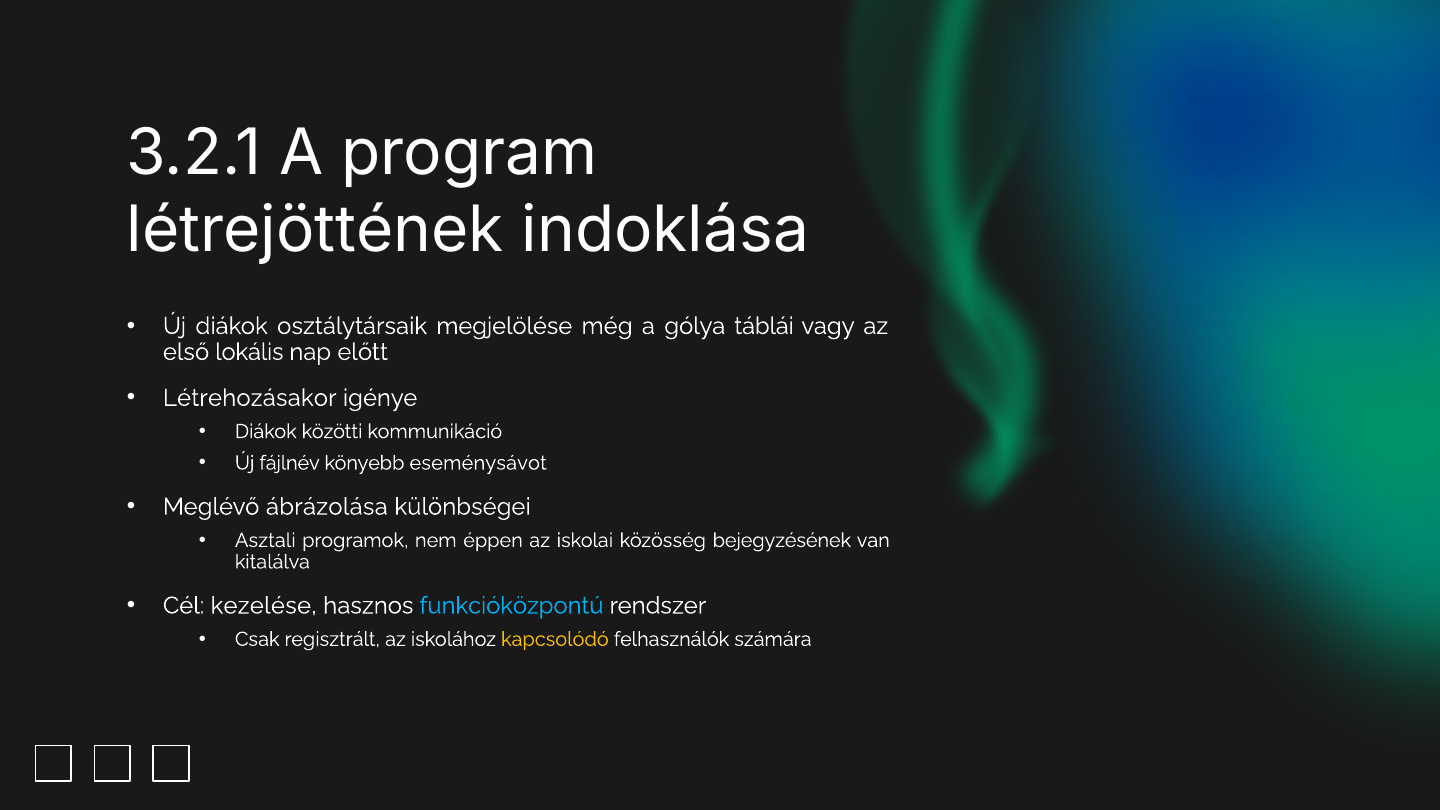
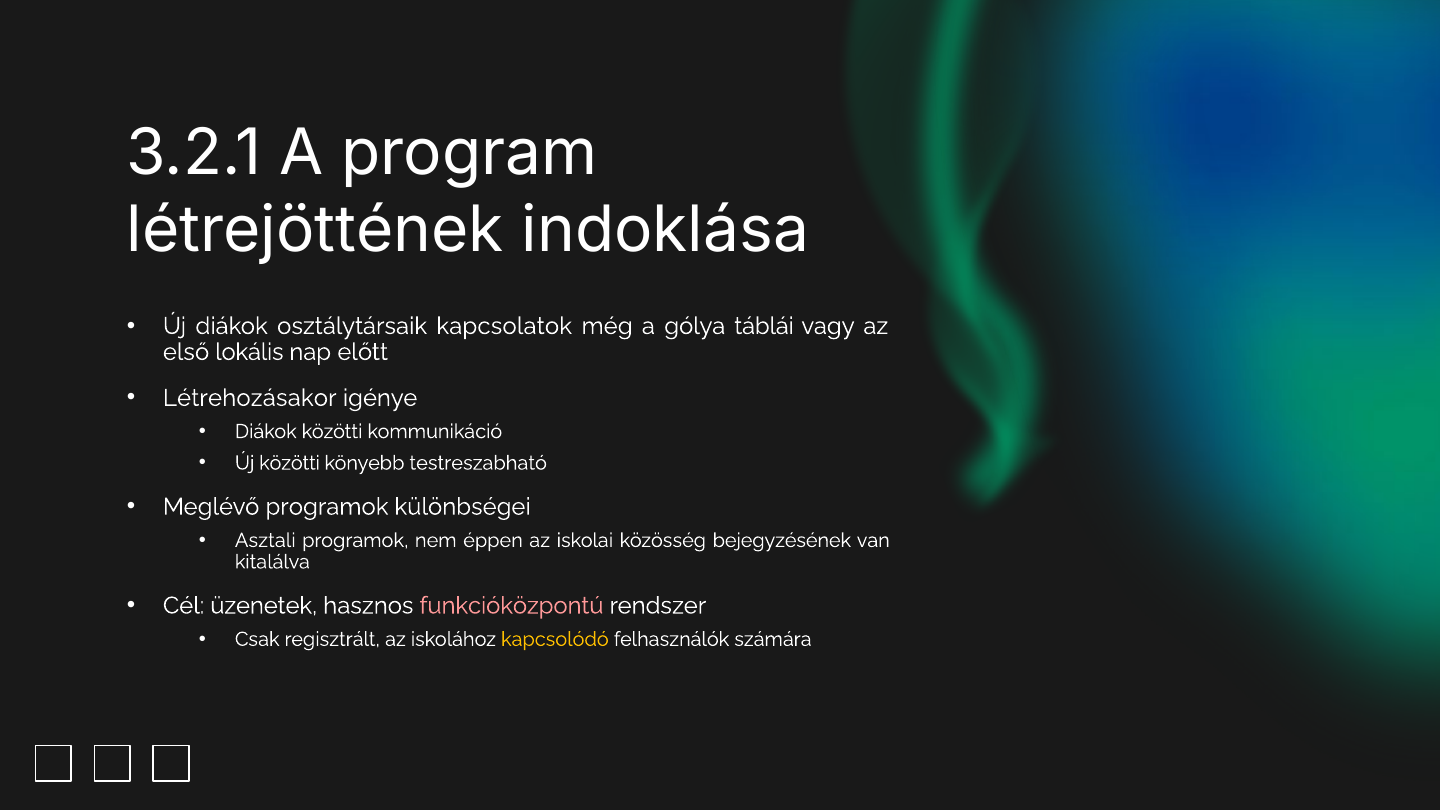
megjelölése: megjelölése -> kapcsolatok
Új fájlnév: fájlnév -> közötti
eseménysávot: eseménysávot -> testreszabható
Meglévő ábrázolása: ábrázolása -> programok
kezelése: kezelése -> üzenetek
funkcióközpontú colour: light blue -> pink
